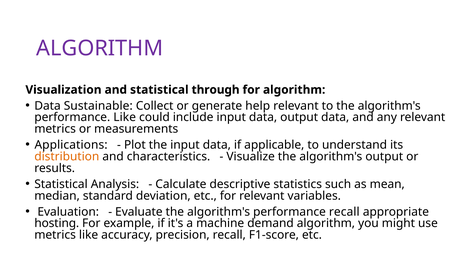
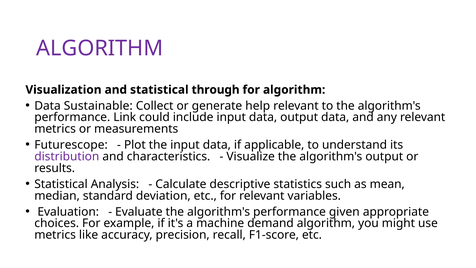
performance Like: Like -> Link
Applications: Applications -> Futurescope
distribution colour: orange -> purple
performance recall: recall -> given
hosting: hosting -> choices
